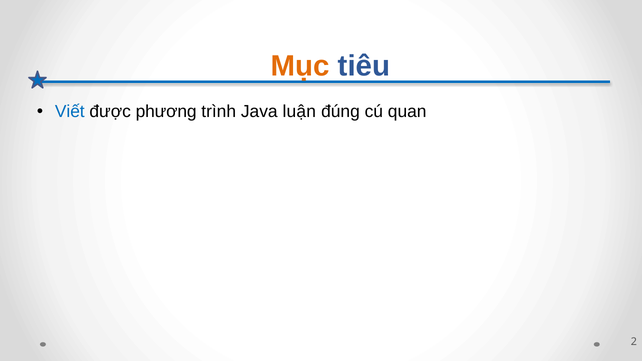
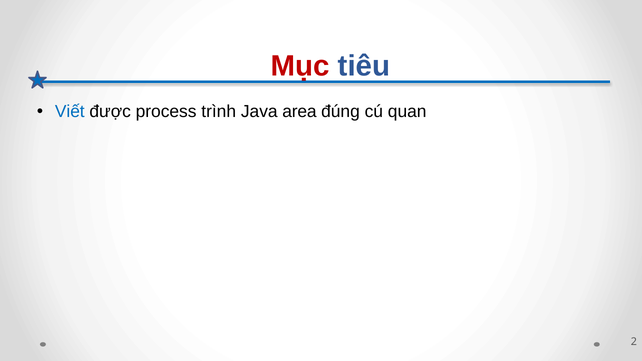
Mục colour: orange -> red
phương: phương -> process
luận: luận -> area
